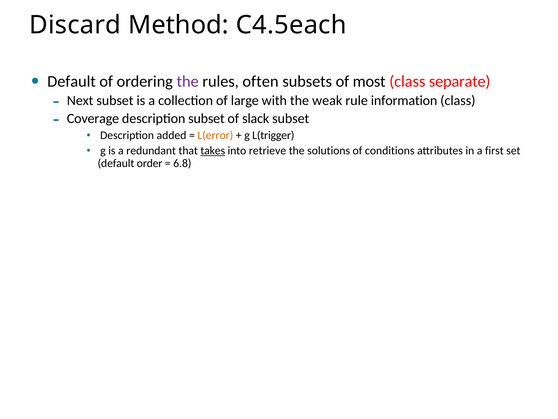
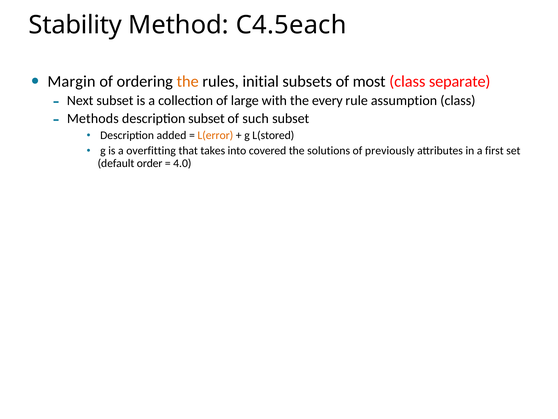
Discard: Discard -> Stability
Default at (72, 81): Default -> Margin
the at (188, 81) colour: purple -> orange
often: often -> initial
weak: weak -> every
information: information -> assumption
Coverage: Coverage -> Methods
slack: slack -> such
L(trigger: L(trigger -> L(stored
redundant: redundant -> overfitting
takes underline: present -> none
retrieve: retrieve -> covered
conditions: conditions -> previously
6.8: 6.8 -> 4.0
